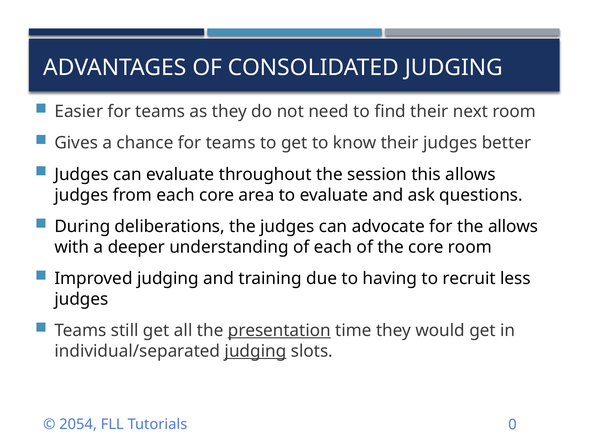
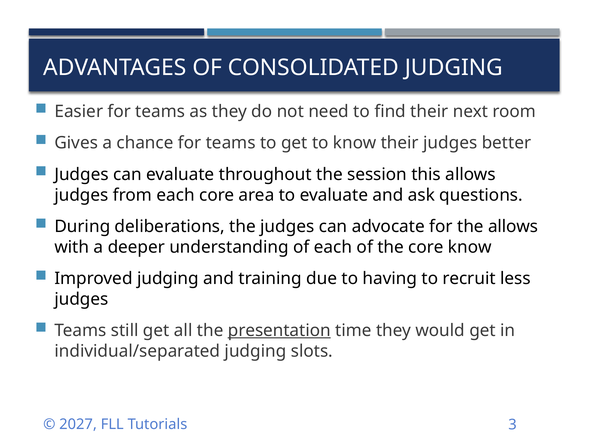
core room: room -> know
judging at (255, 351) underline: present -> none
2054: 2054 -> 2027
0: 0 -> 3
